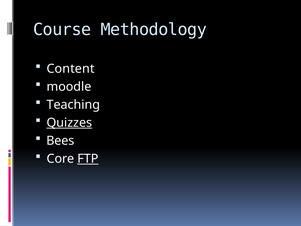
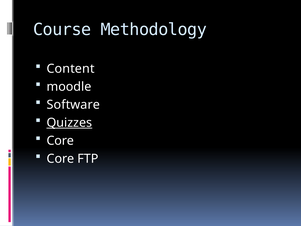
Teaching: Teaching -> Software
Bees at (60, 140): Bees -> Core
FTP underline: present -> none
